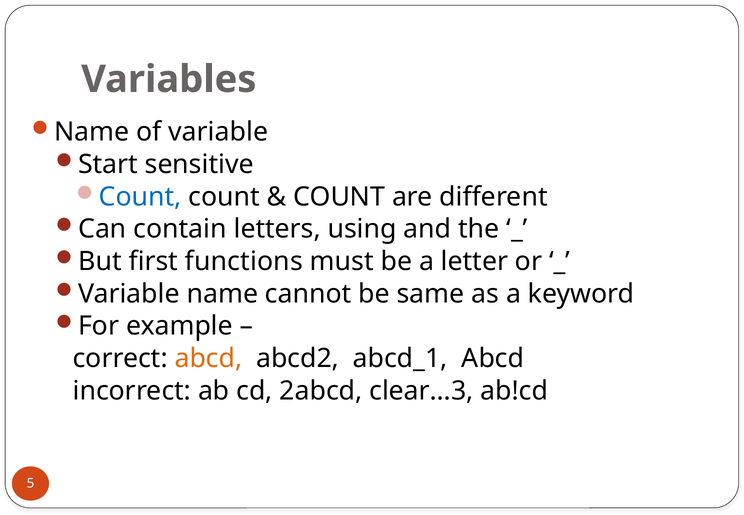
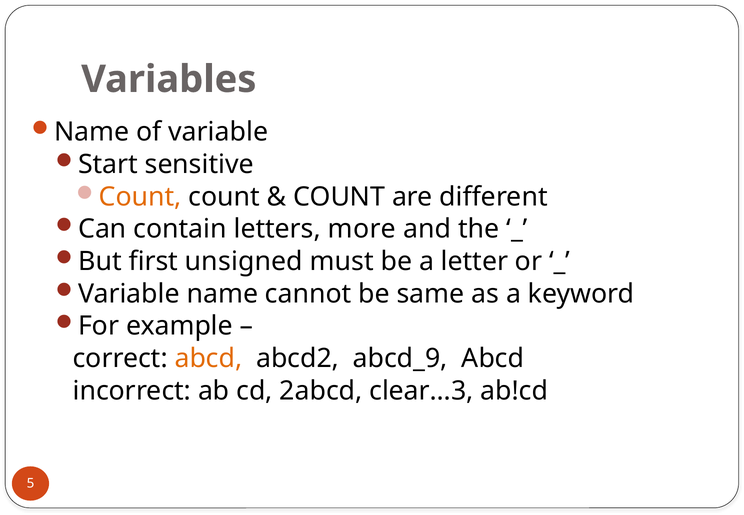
Count at (140, 197) colour: blue -> orange
using: using -> more
functions: functions -> unsigned
abcd_1: abcd_1 -> abcd_9
